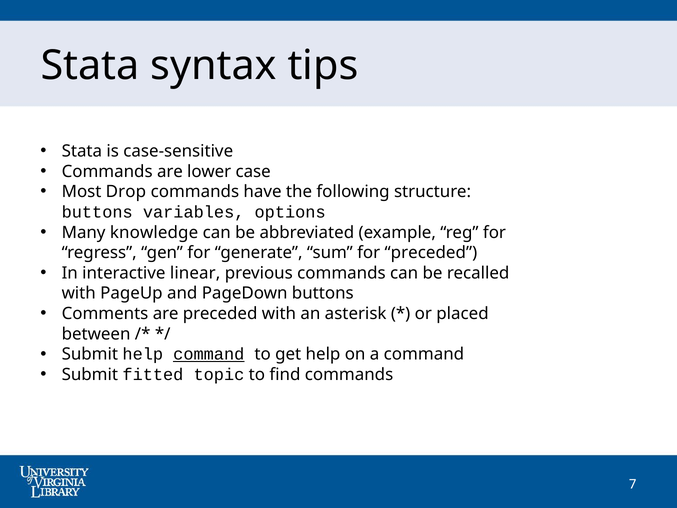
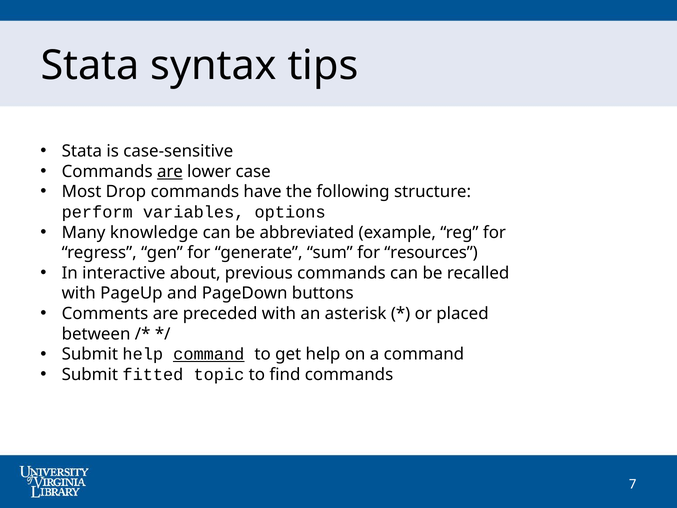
are at (170, 171) underline: none -> present
buttons at (97, 212): buttons -> perform
for preceded: preceded -> resources
linear: linear -> about
